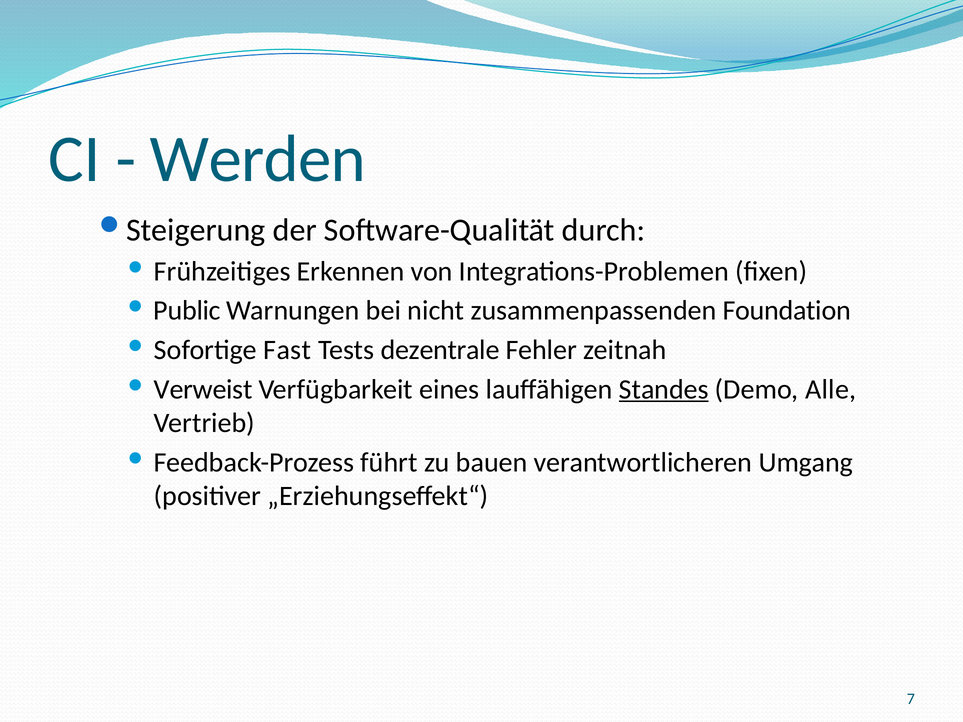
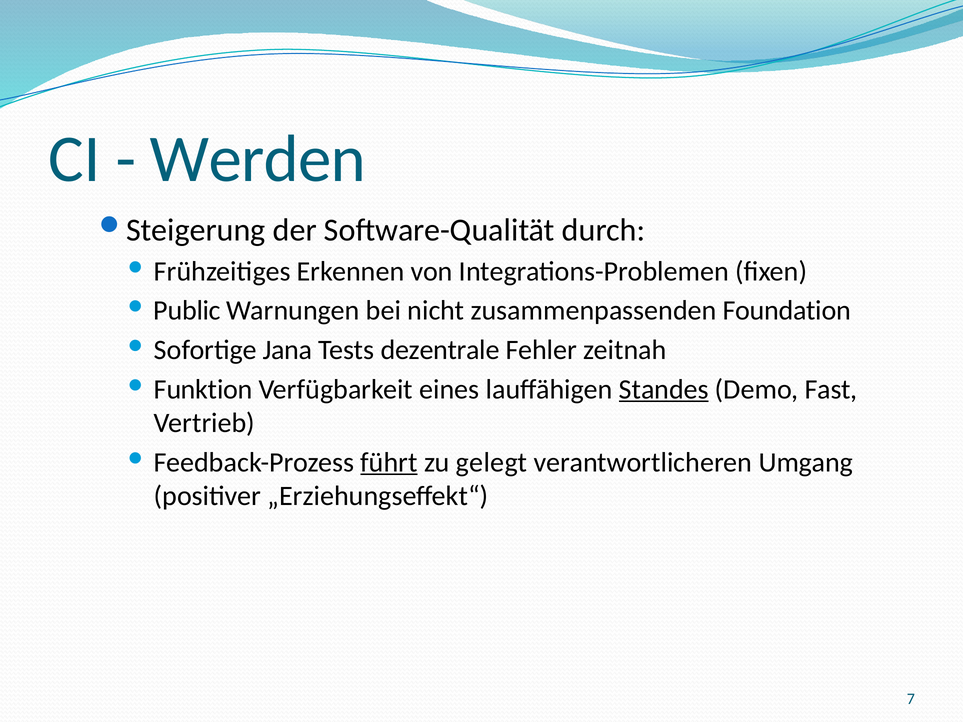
Fast: Fast -> Jana
Verweist: Verweist -> Funktion
Alle: Alle -> Fast
führt underline: none -> present
bauen: bauen -> gelegt
